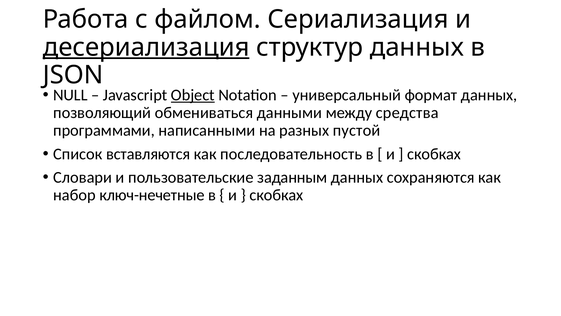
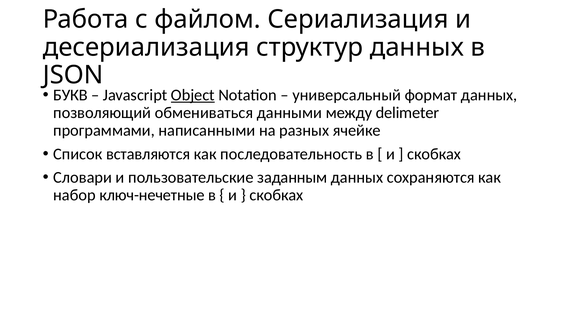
десериализация underline: present -> none
NULL: NULL -> БУКВ
средства: средства -> delimeter
пустой: пустой -> ячейке
